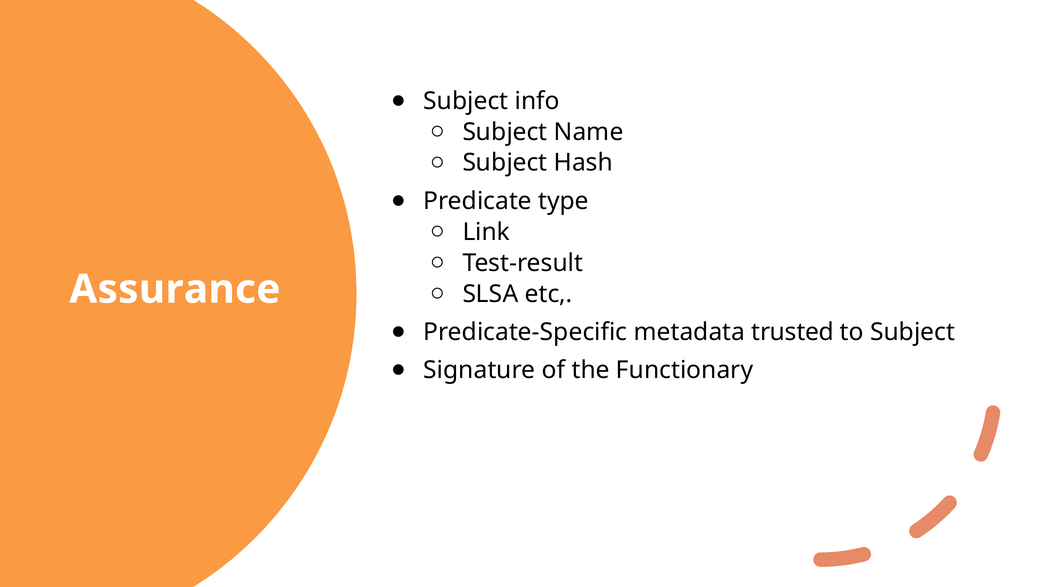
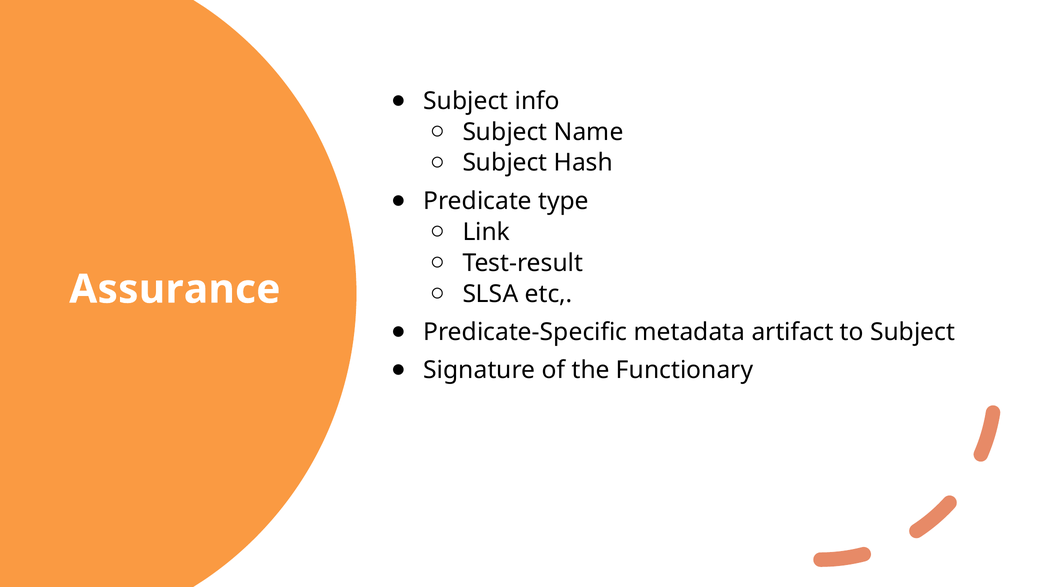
trusted: trusted -> artifact
